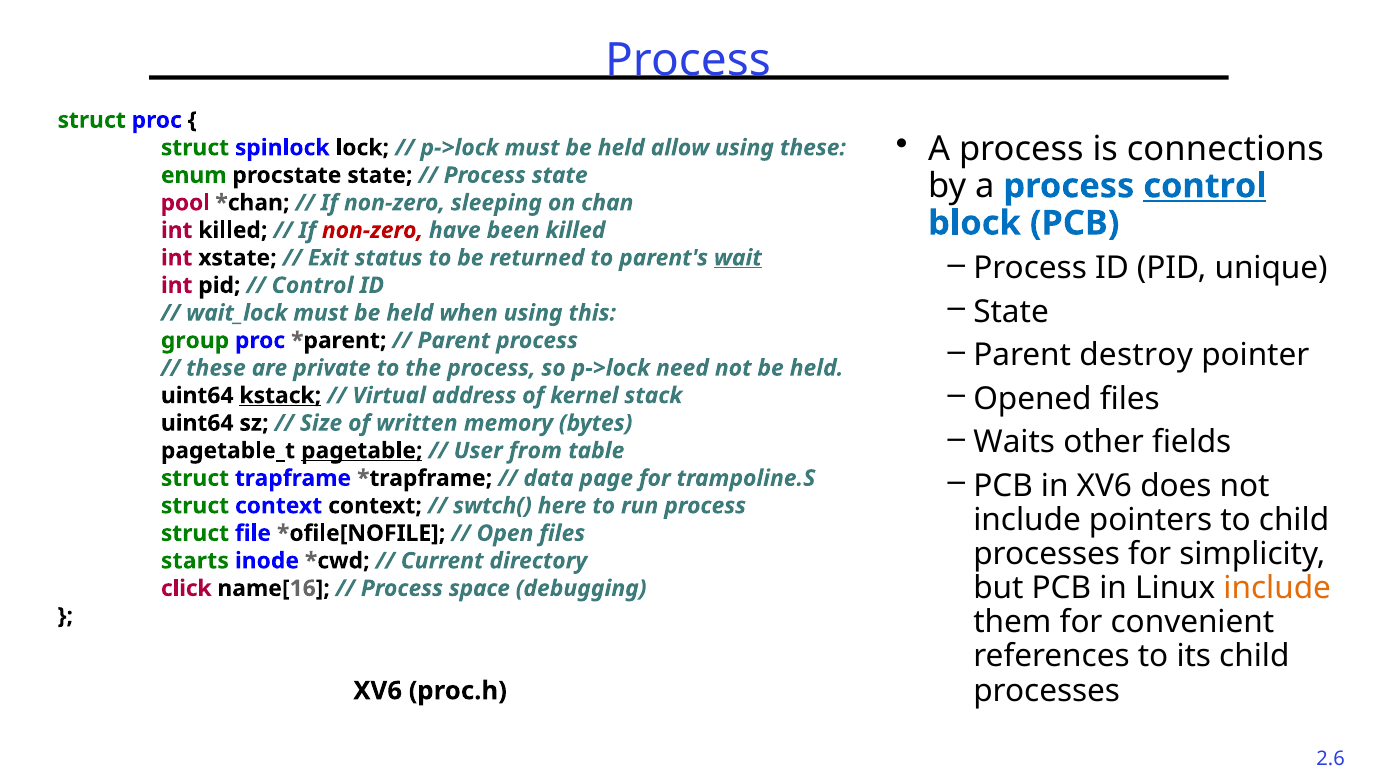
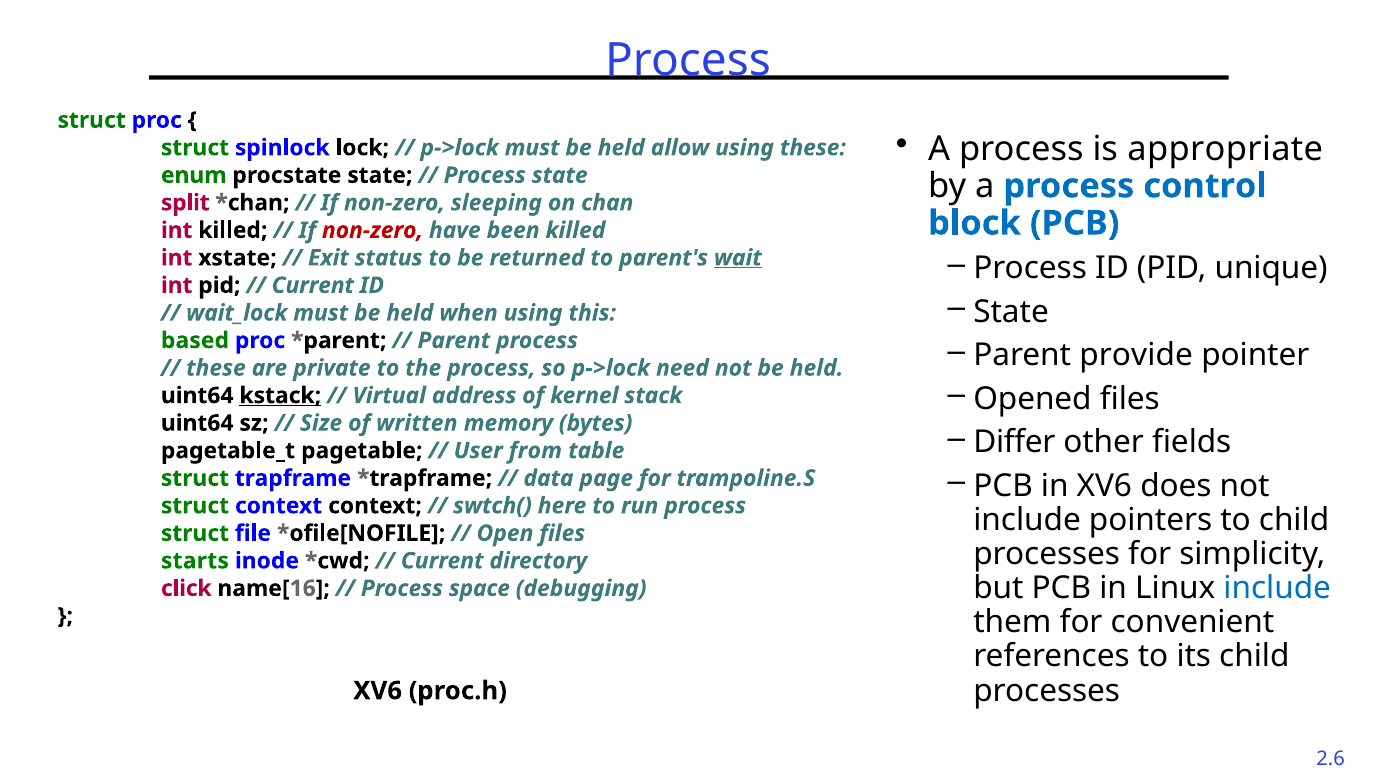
connections: connections -> appropriate
control at (1205, 186) underline: present -> none
pool: pool -> split
Control at (313, 285): Control -> Current
group: group -> based
destroy: destroy -> provide
Waits: Waits -> Differ
pagetable underline: present -> none
include at (1277, 588) colour: orange -> blue
